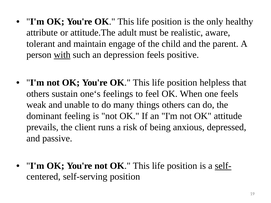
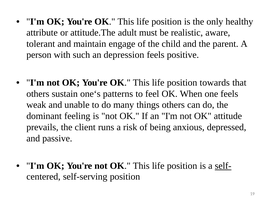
with underline: present -> none
helpless: helpless -> towards
feelings: feelings -> patterns
